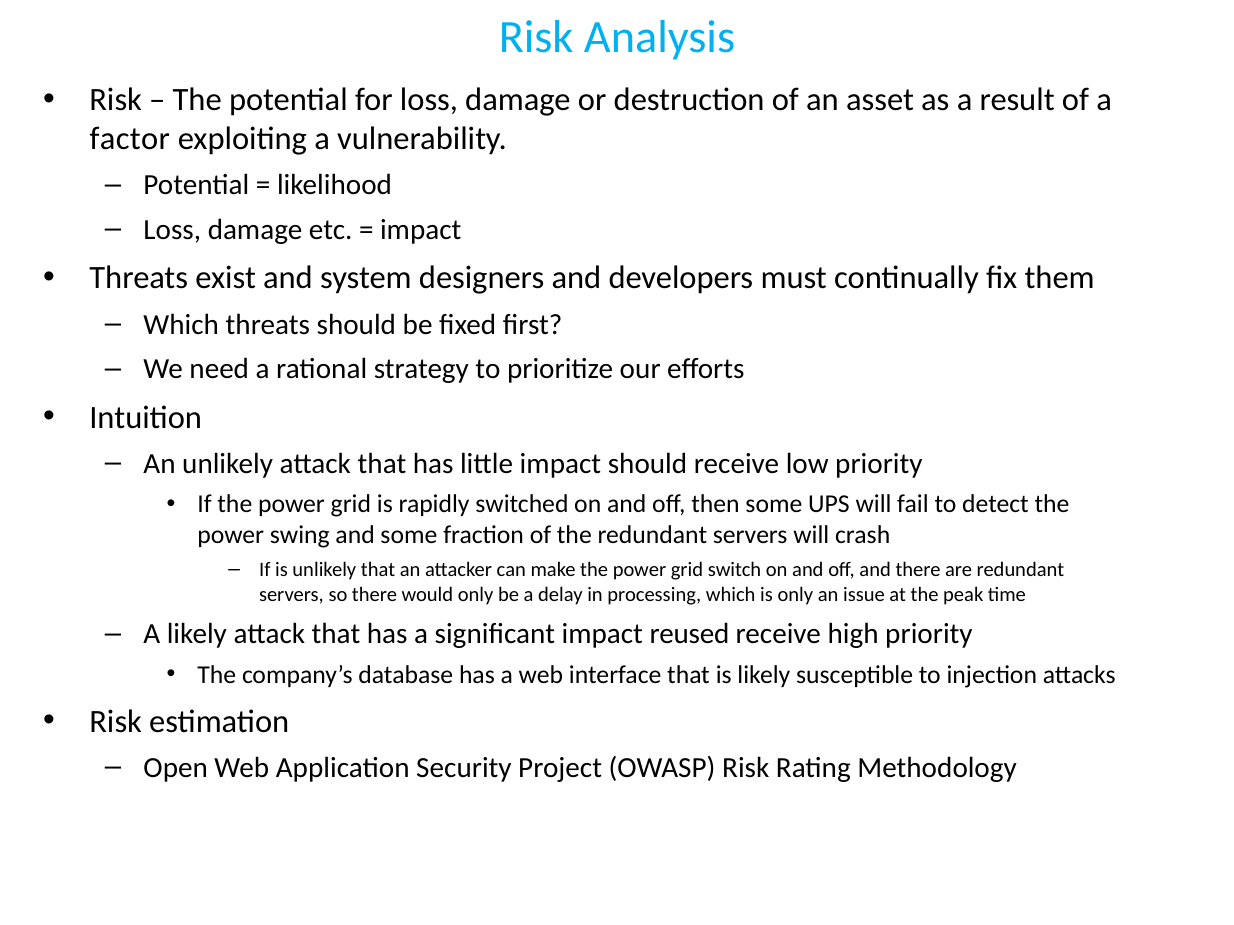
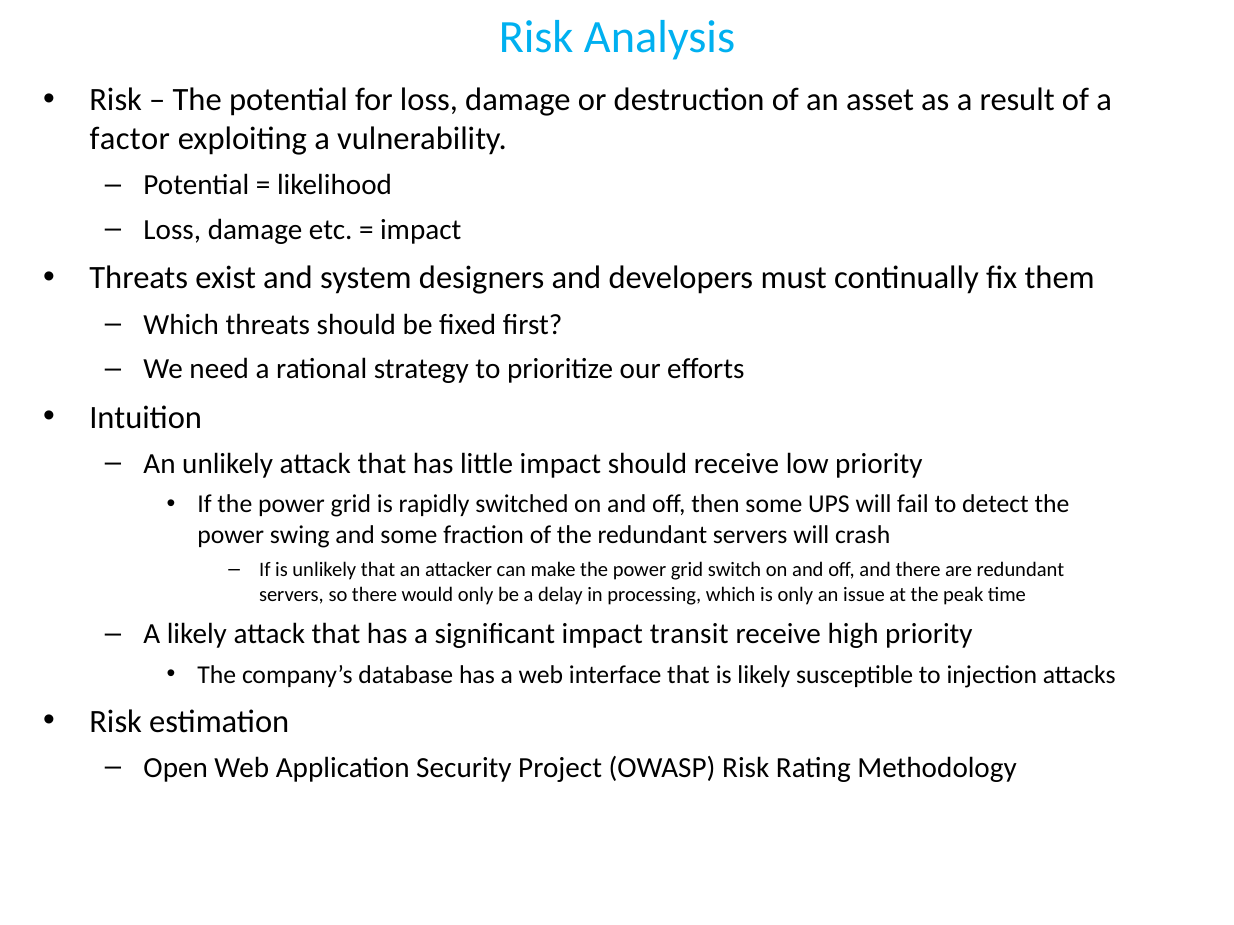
reused: reused -> transit
